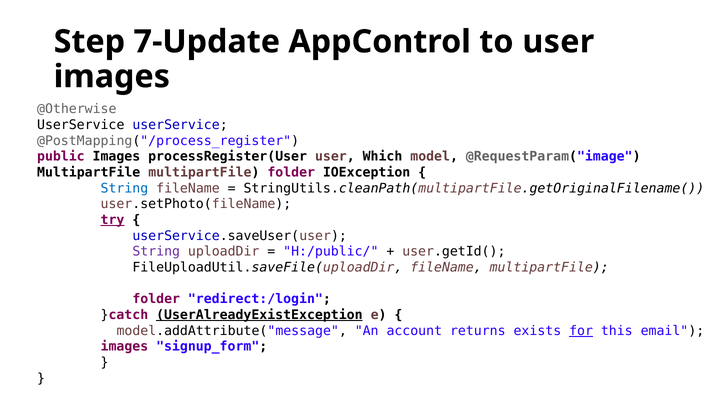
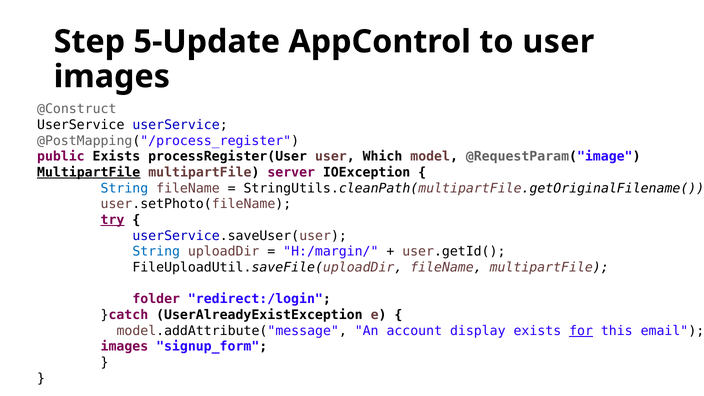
7-Update: 7-Update -> 5-Update
@Otherwise: @Otherwise -> @Construct
public Images: Images -> Exists
MultipartFile at (89, 172) underline: none -> present
folder at (291, 172): folder -> server
String at (156, 252) colour: purple -> blue
H:/public/: H:/public/ -> H:/margin/
UserAlreadyExistException underline: present -> none
returns: returns -> display
